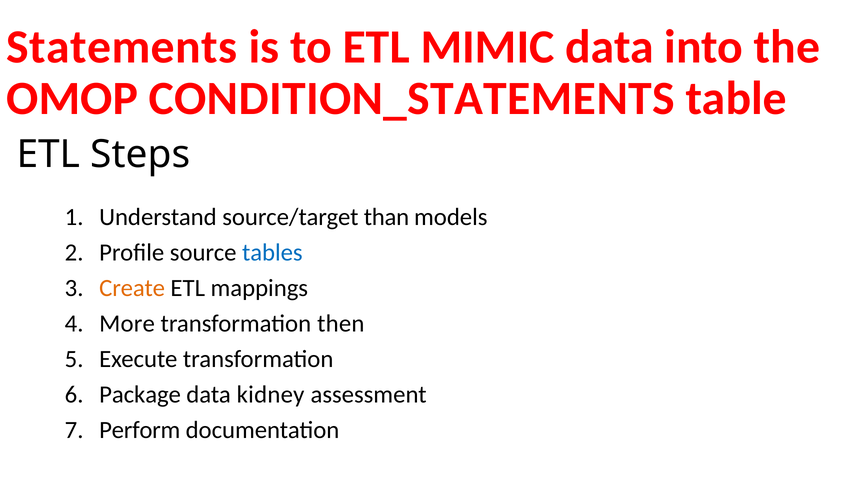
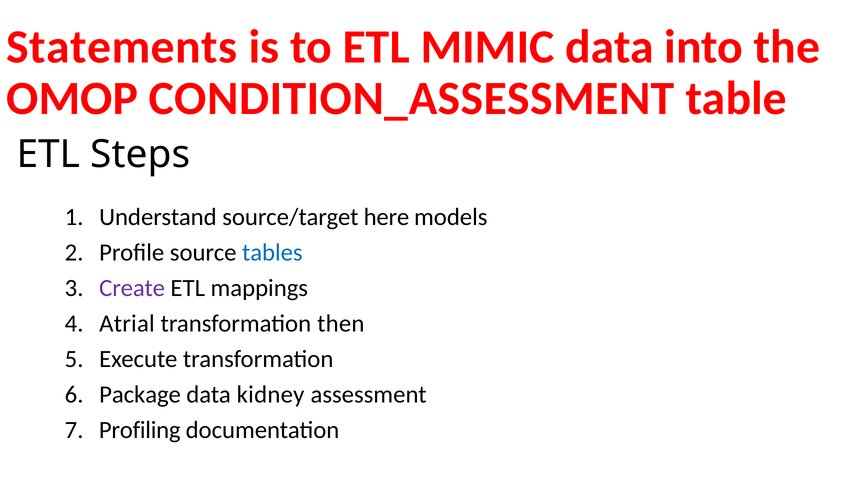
CONDITION_STATEMENTS: CONDITION_STATEMENTS -> CONDITION_ASSESSMENT
than: than -> here
Create colour: orange -> purple
More: More -> Atrial
Perform: Perform -> Profiling
